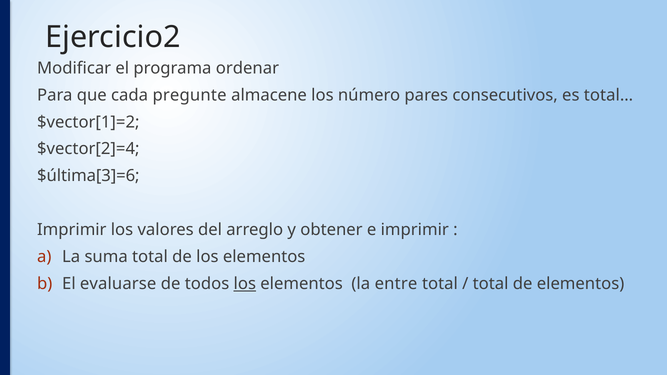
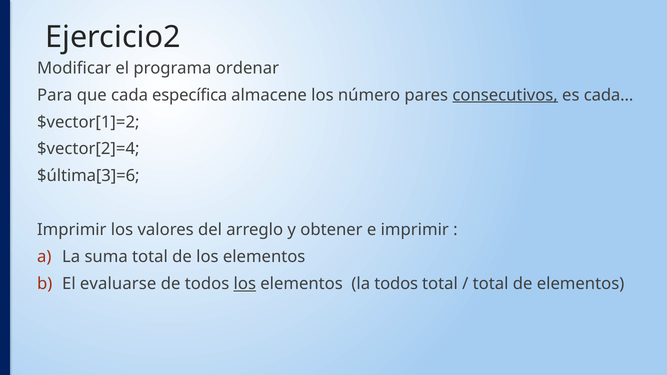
pregunte: pregunte -> específica
consecutivos underline: none -> present
total…: total… -> cada…
la entre: entre -> todos
